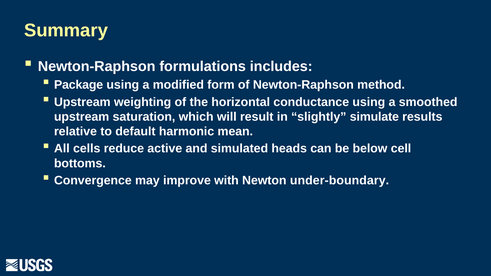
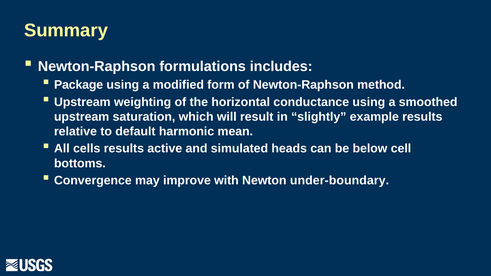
simulate: simulate -> example
cells reduce: reduce -> results
